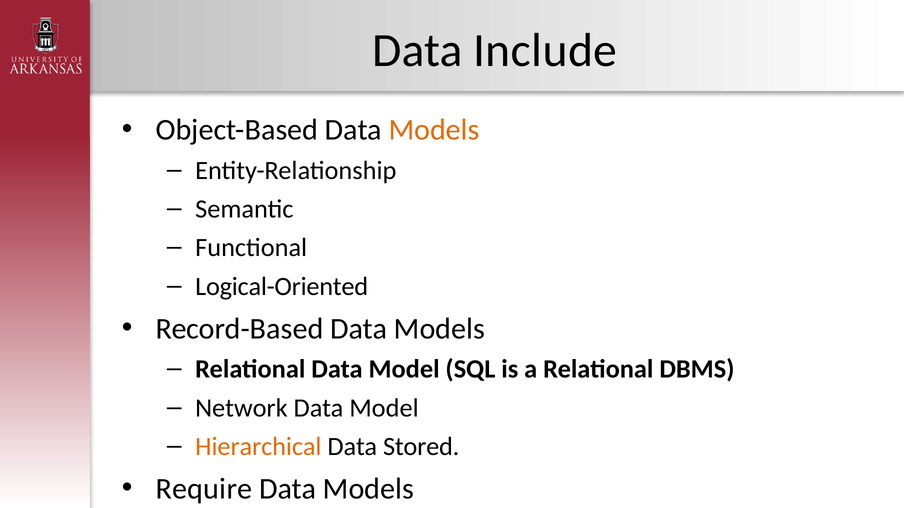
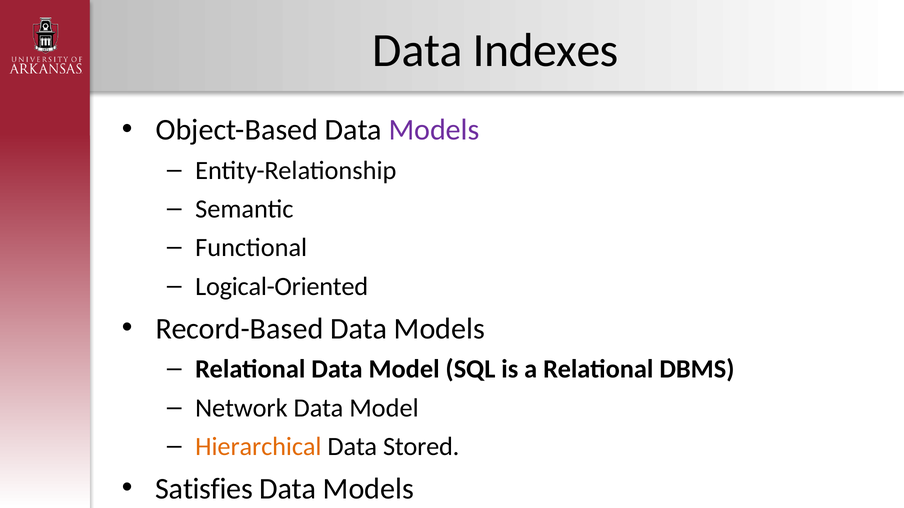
Include: Include -> Indexes
Models at (434, 130) colour: orange -> purple
Require: Require -> Satisfies
